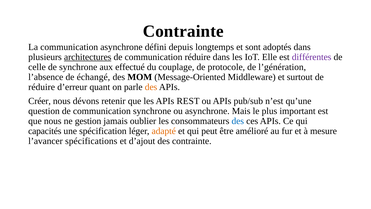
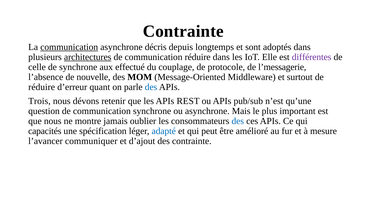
communication at (69, 47) underline: none -> present
défini: défini -> décris
l’génération: l’génération -> l’messagerie
échangé: échangé -> nouvelle
des at (151, 87) colour: orange -> blue
Créer: Créer -> Trois
gestion: gestion -> montre
adapté colour: orange -> blue
spécifications: spécifications -> communiquer
